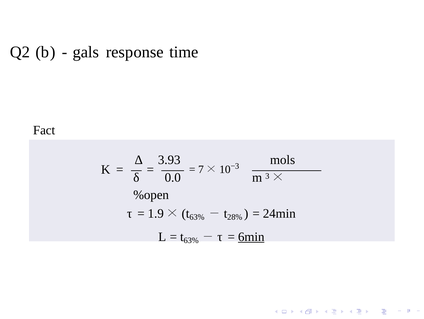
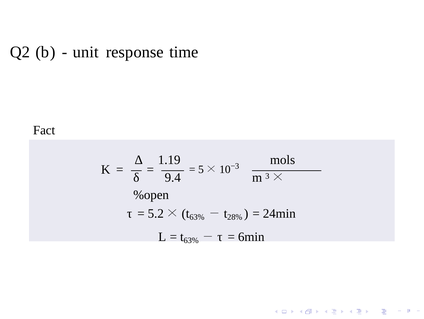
gals: gals -> unit
3.93: 3.93 -> 1.19
7: 7 -> 5
0.0: 0.0 -> 9.4
1.9: 1.9 -> 5.2
6min underline: present -> none
